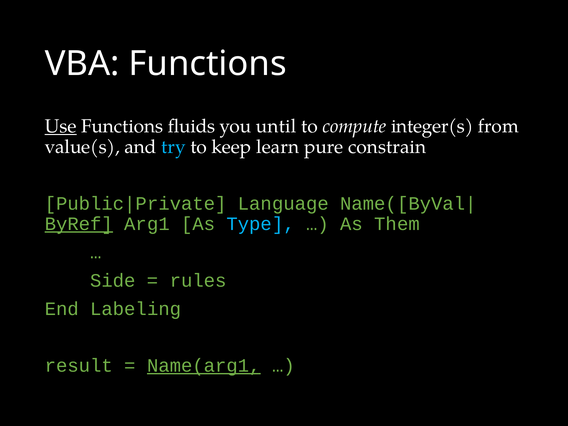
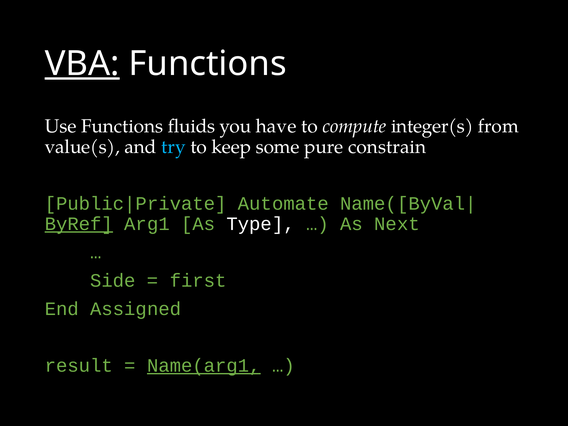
VBA underline: none -> present
Use underline: present -> none
until: until -> have
learn: learn -> some
Language: Language -> Automate
Type colour: light blue -> white
Them: Them -> Next
rules: rules -> first
Labeling: Labeling -> Assigned
